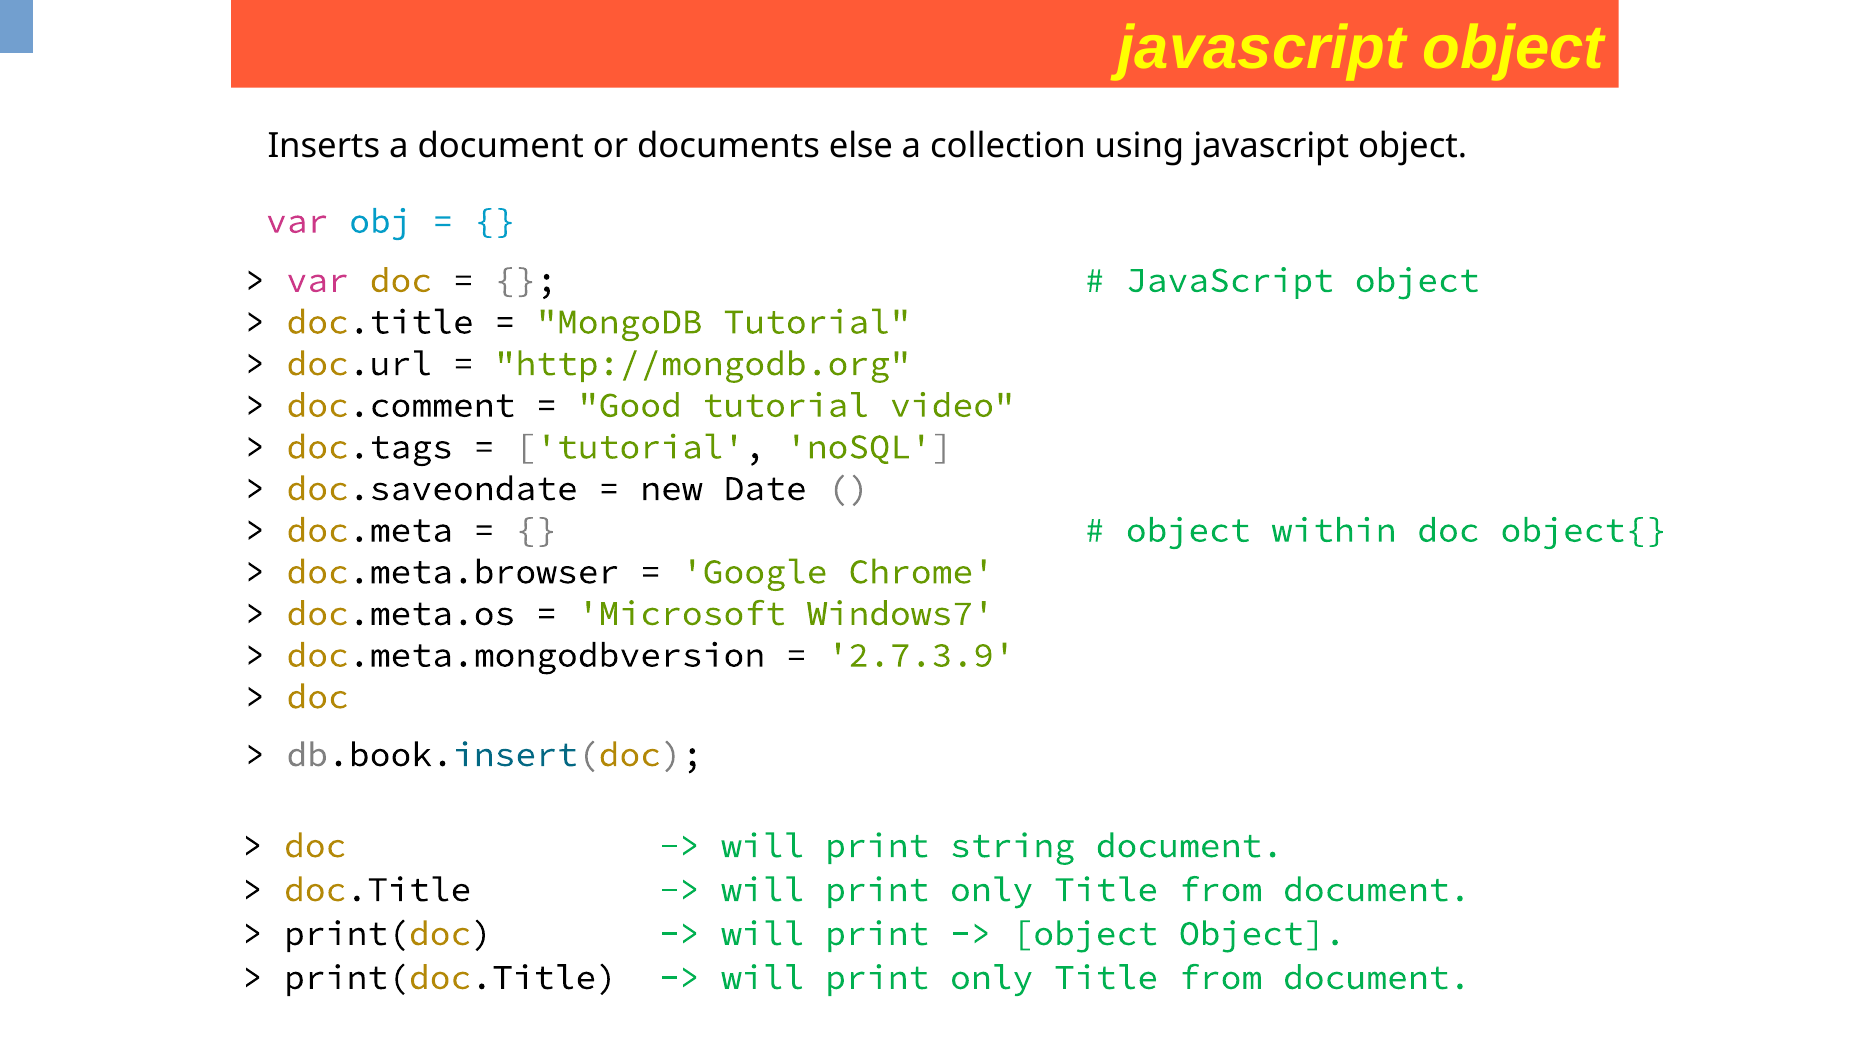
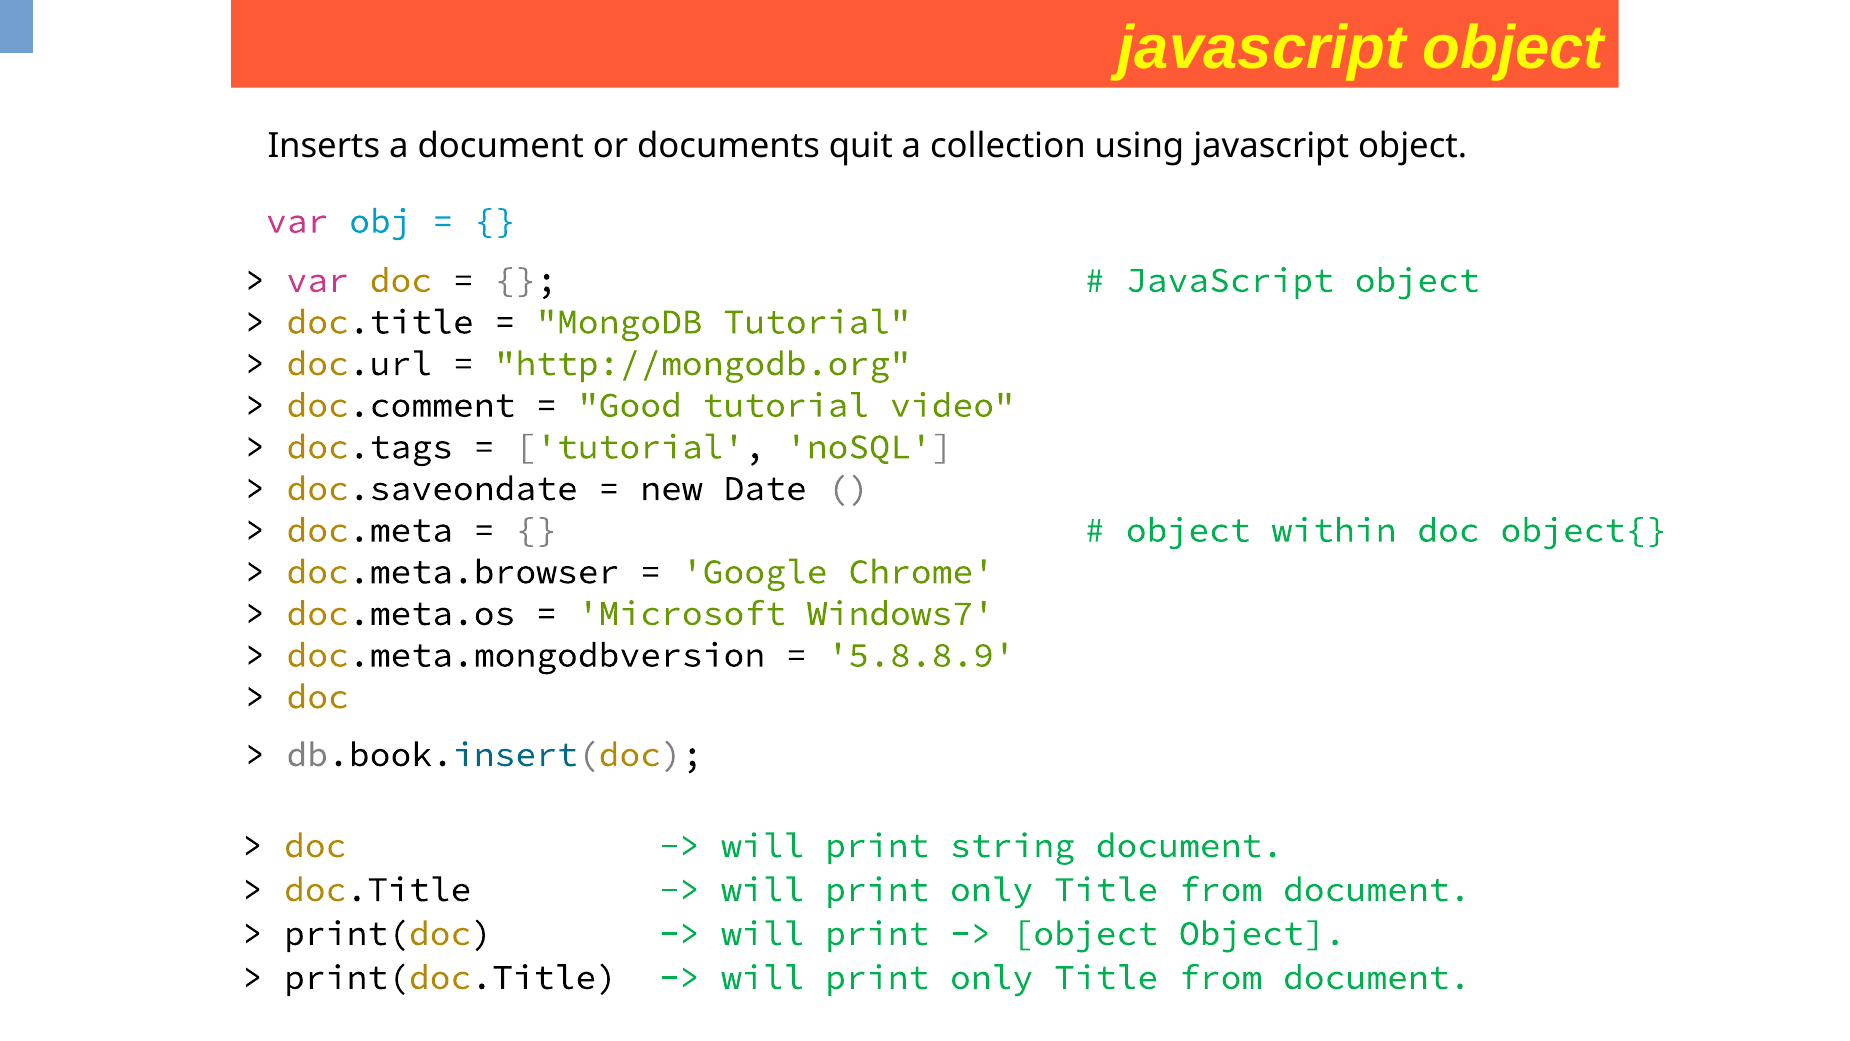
else: else -> quit
2.7.3.9: 2.7.3.9 -> 5.8.8.9
